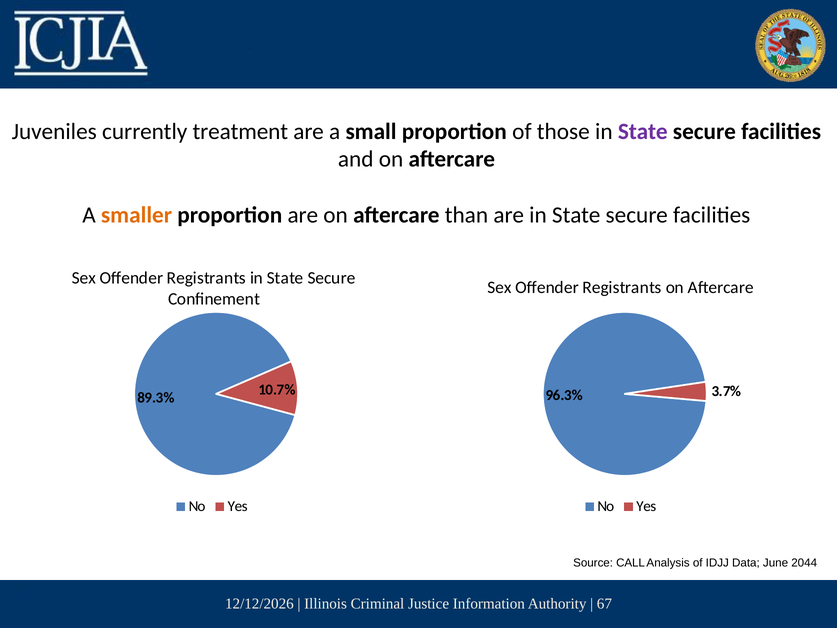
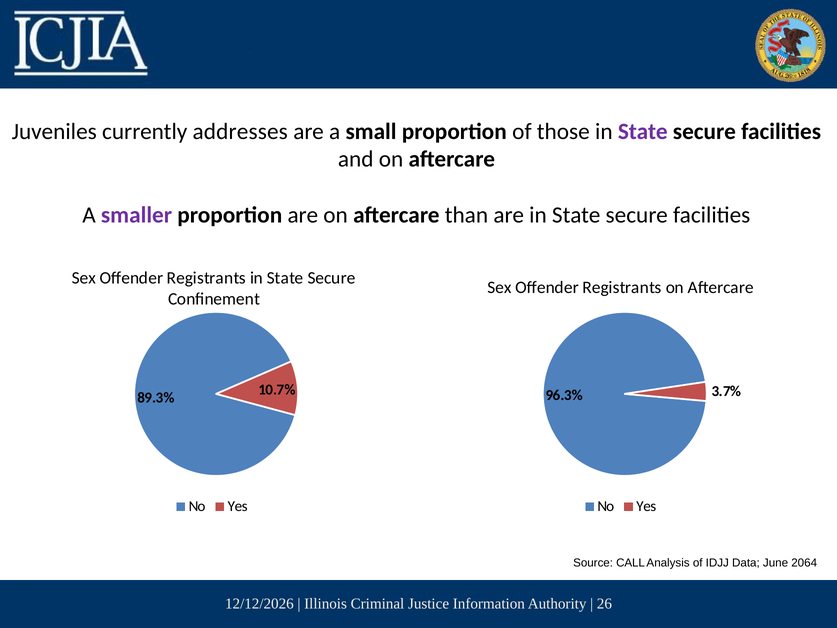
treatment: treatment -> addresses
smaller colour: orange -> purple
2044: 2044 -> 2064
67: 67 -> 26
